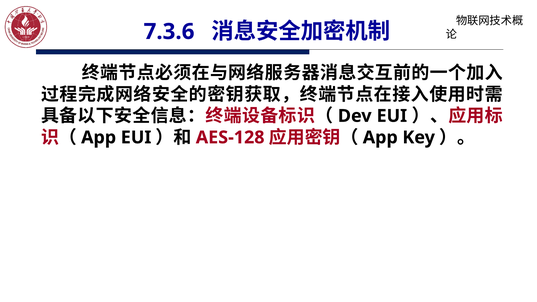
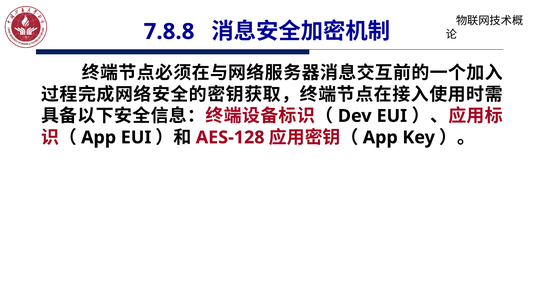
7.3.6: 7.3.6 -> 7.8.8
